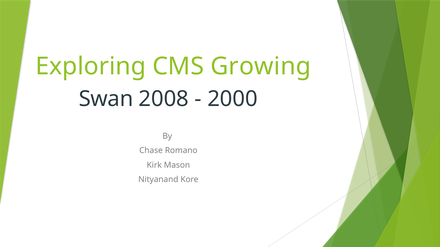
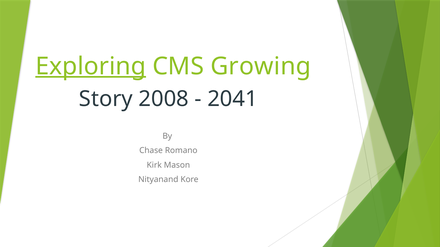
Exploring underline: none -> present
Swan: Swan -> Story
2000: 2000 -> 2041
